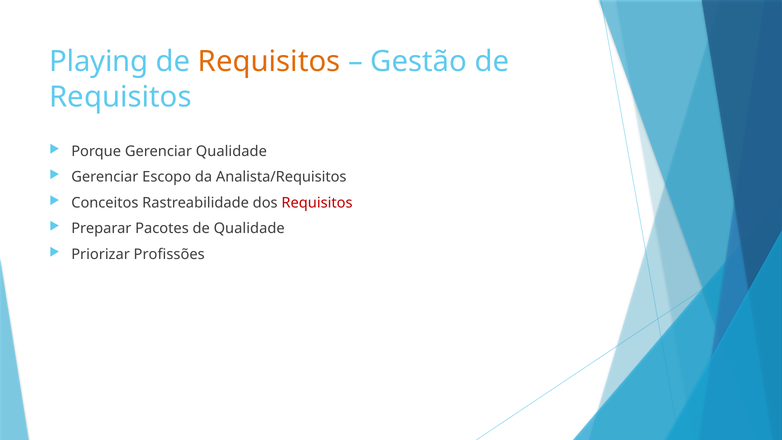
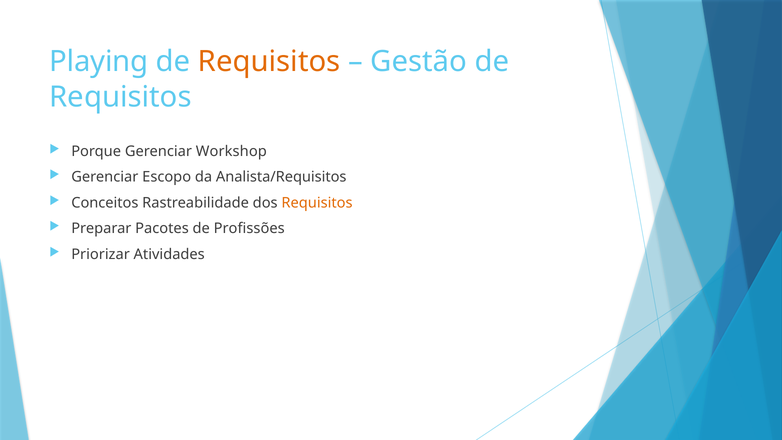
Gerenciar Qualidade: Qualidade -> Workshop
Requisitos at (317, 203) colour: red -> orange
de Qualidade: Qualidade -> Profissões
Profissões: Profissões -> Atividades
